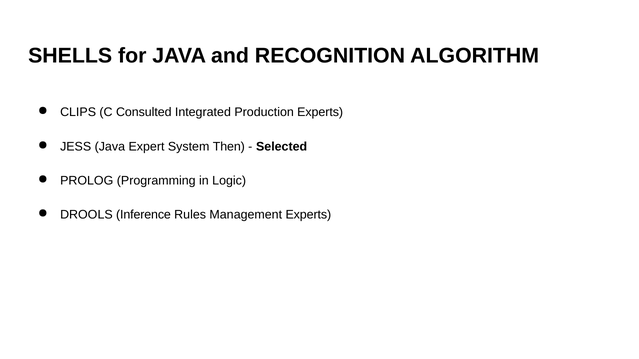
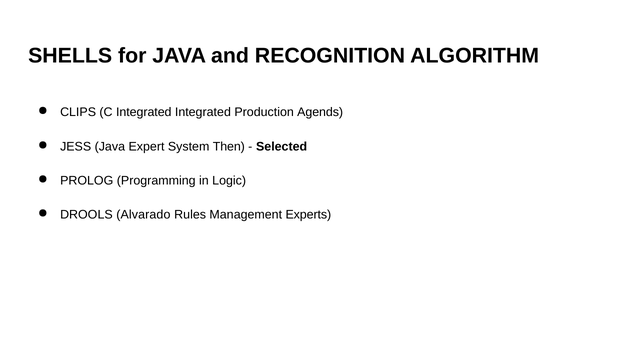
C Consulted: Consulted -> Integrated
Production Experts: Experts -> Agends
Inference: Inference -> Alvarado
